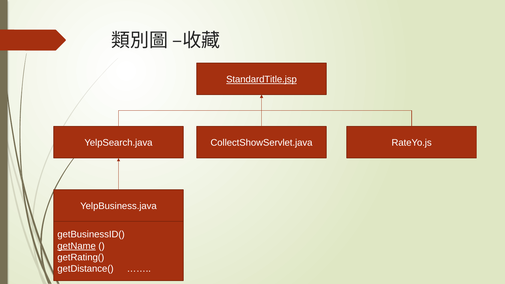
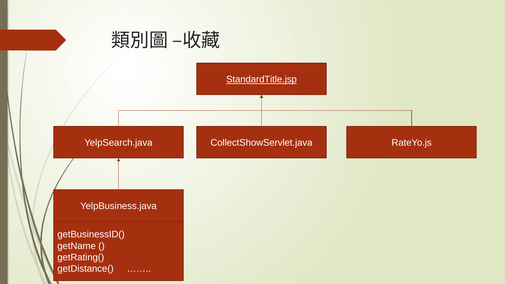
getName underline: present -> none
